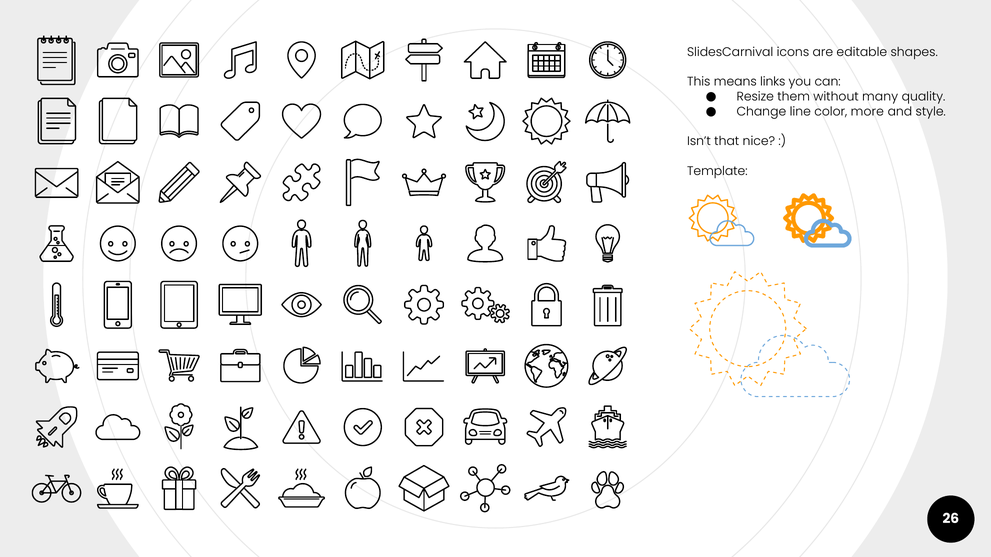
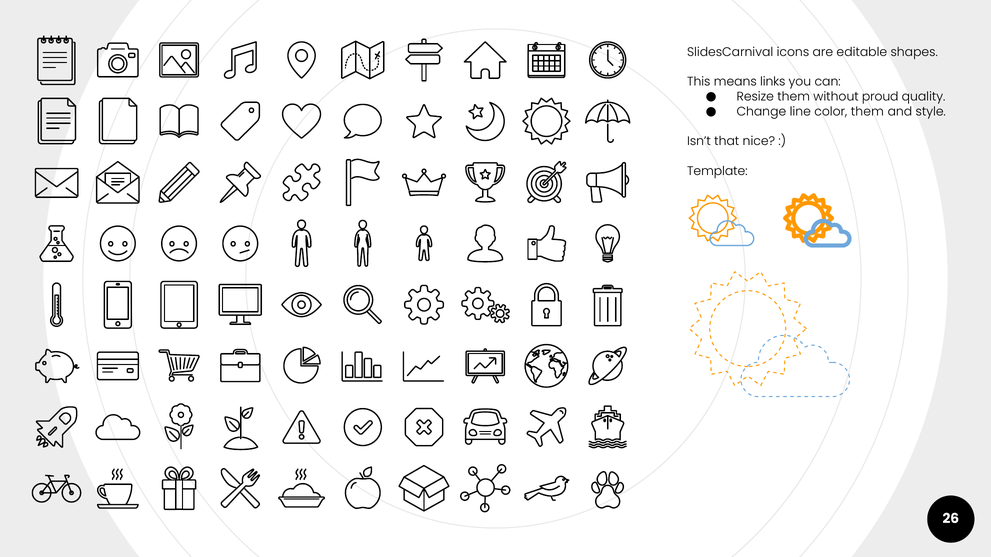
many: many -> proud
color more: more -> them
